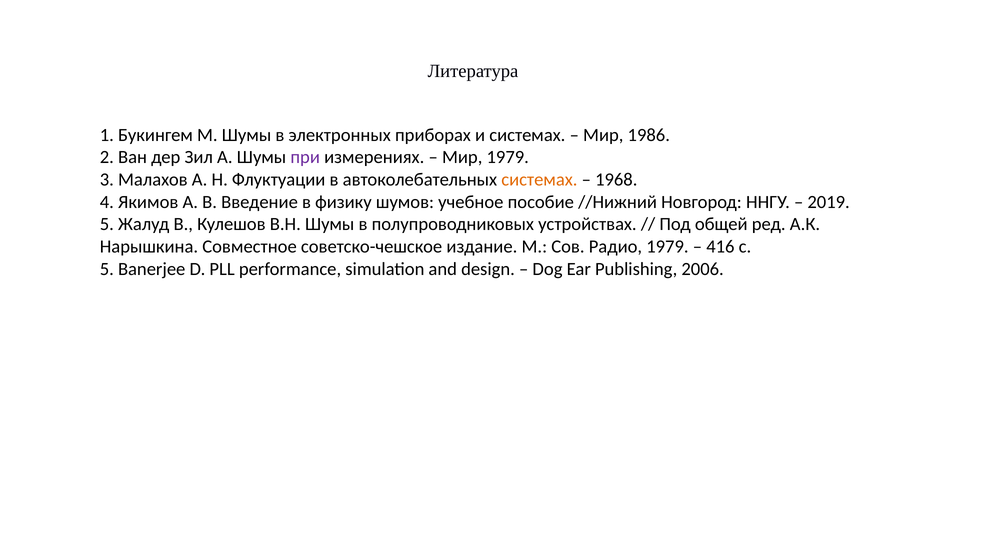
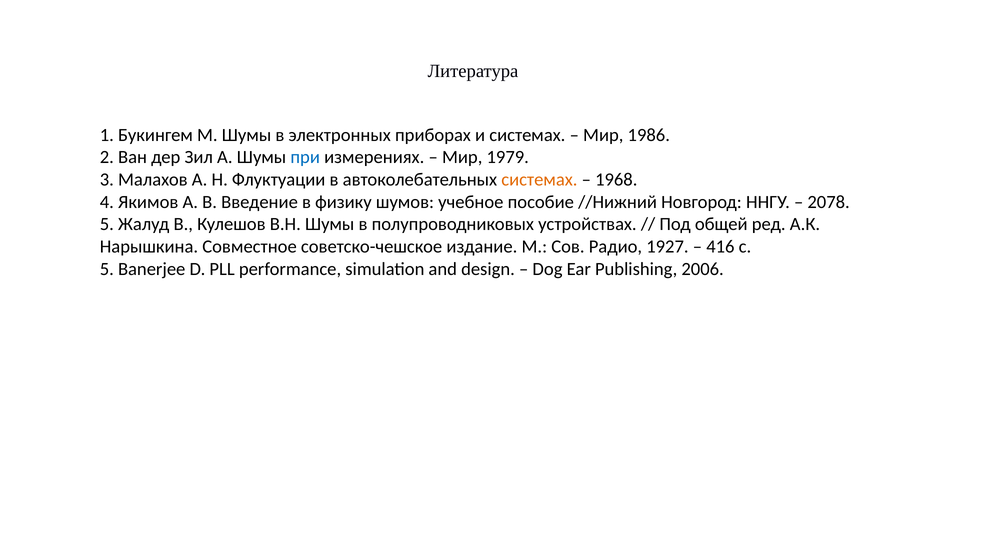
при colour: purple -> blue
2019: 2019 -> 2078
Радио 1979: 1979 -> 1927
